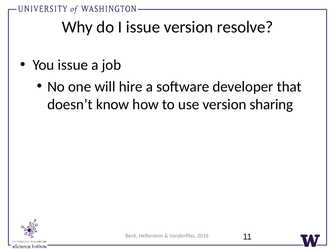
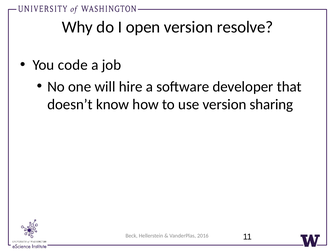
I issue: issue -> open
You issue: issue -> code
